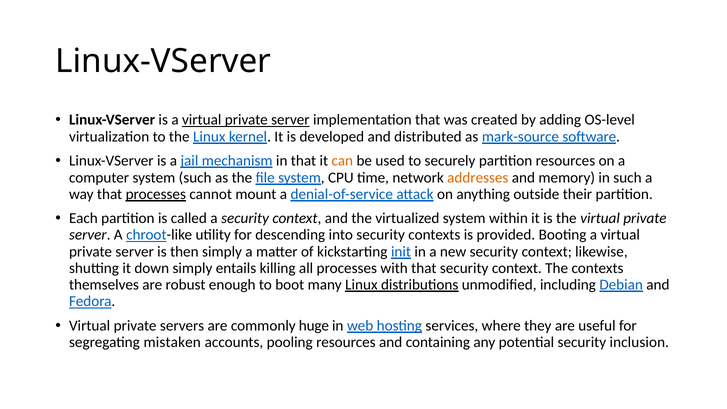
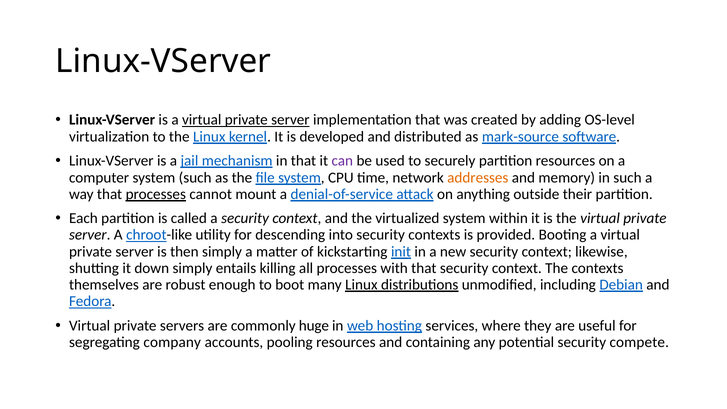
can colour: orange -> purple
mistaken: mistaken -> company
inclusion: inclusion -> compete
